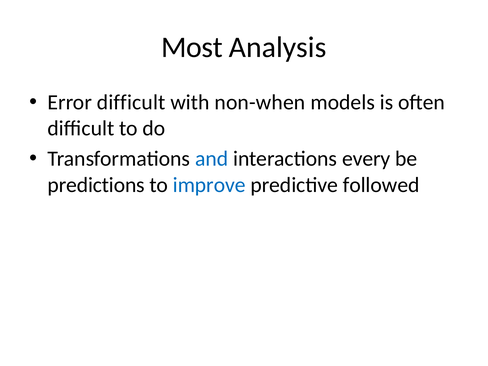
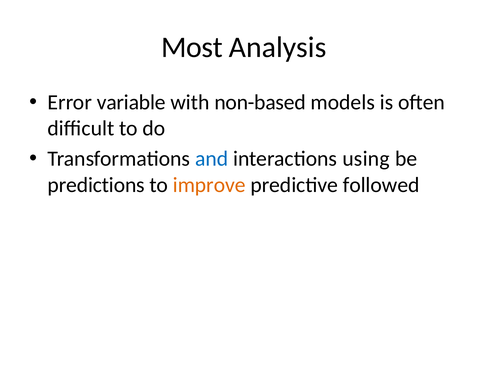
Error difficult: difficult -> variable
non-when: non-when -> non-based
every: every -> using
improve colour: blue -> orange
